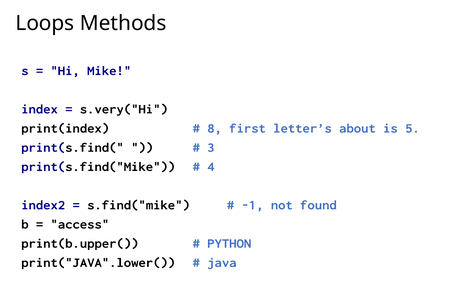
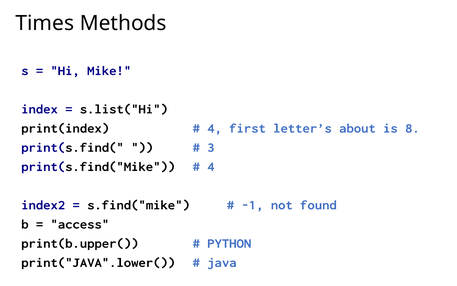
Loops: Loops -> Times
s.very("Hi: s.very("Hi -> s.list("Hi
8 at (215, 128): 8 -> 4
5: 5 -> 8
